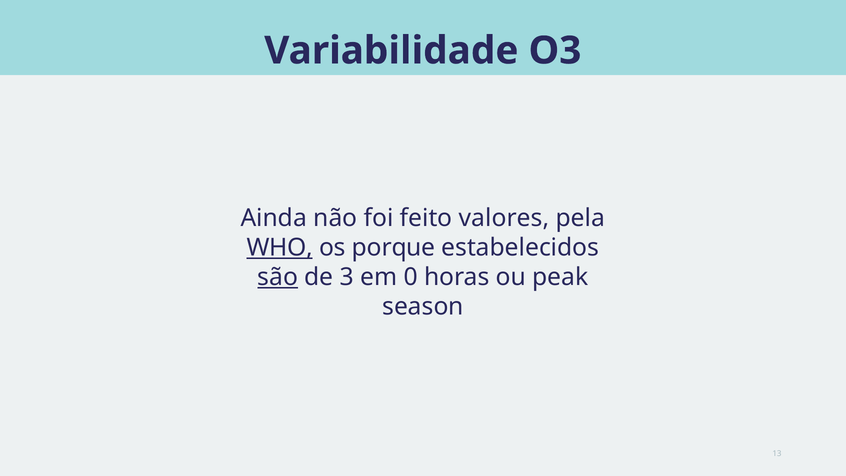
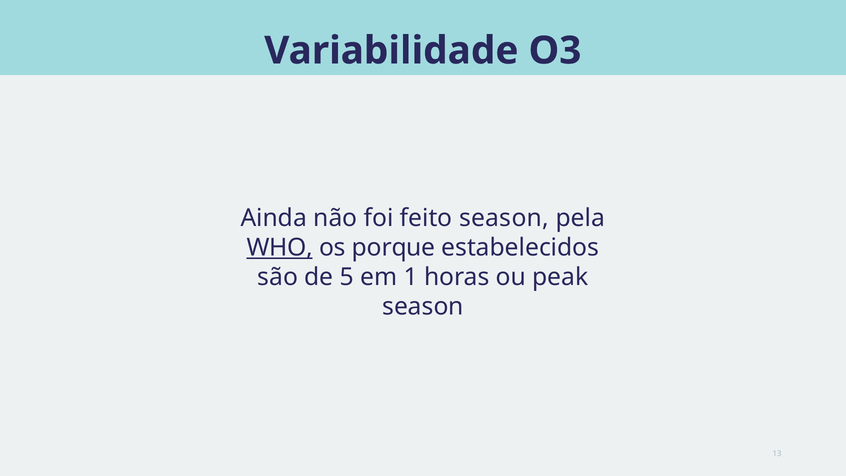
feito valores: valores -> season
são underline: present -> none
3: 3 -> 5
0: 0 -> 1
